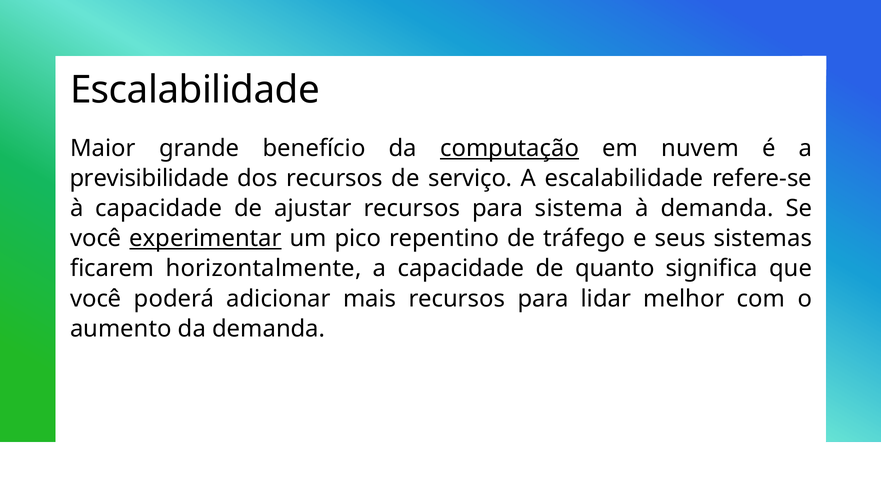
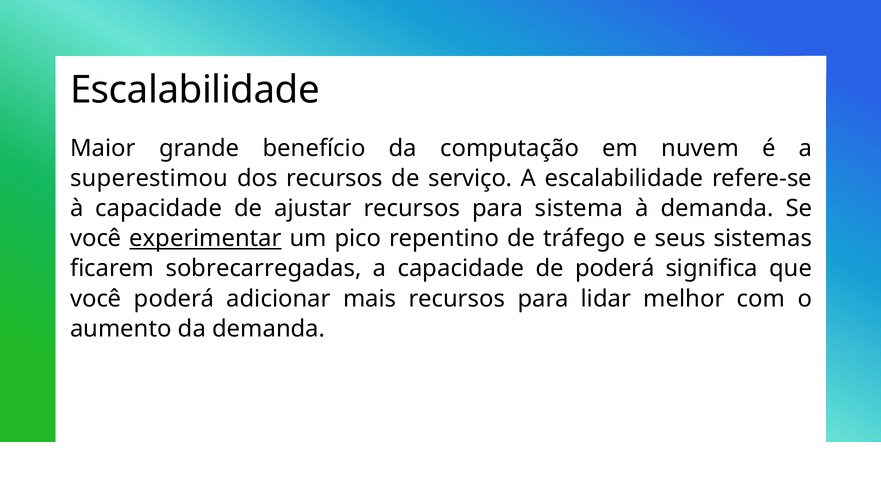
computação underline: present -> none
previsibilidade: previsibilidade -> superestimou
horizontalmente: horizontalmente -> sobrecarregadas
de quanto: quanto -> poderá
